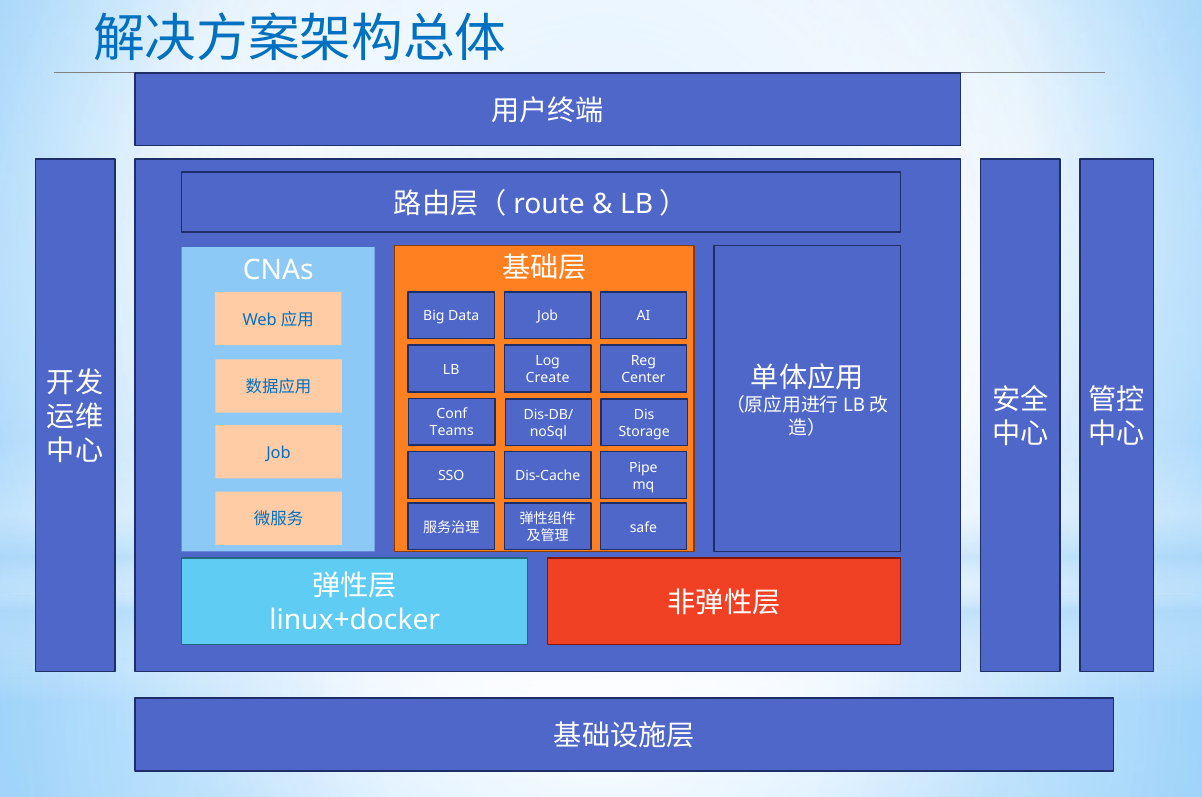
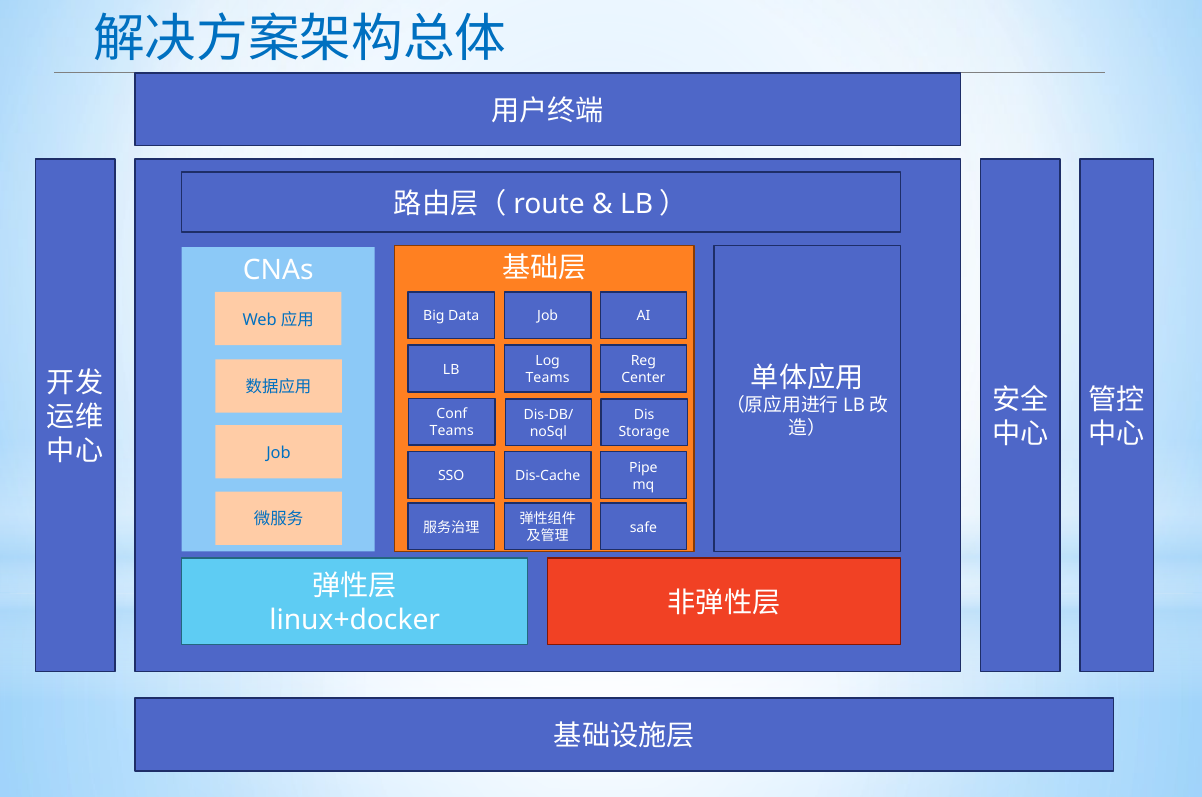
Create at (548, 378): Create -> Teams
